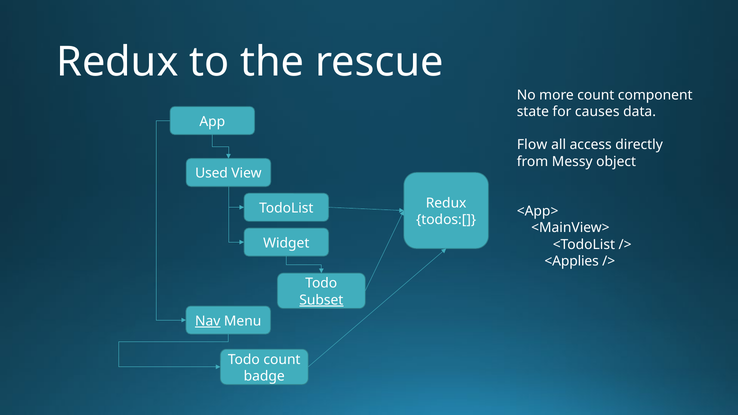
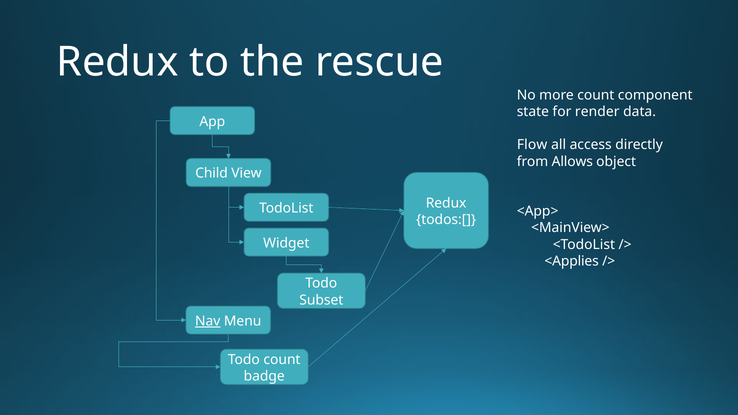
causes: causes -> render
Messy: Messy -> Allows
Used: Used -> Child
Subset underline: present -> none
